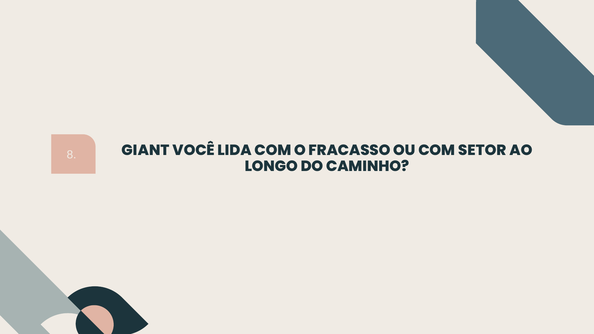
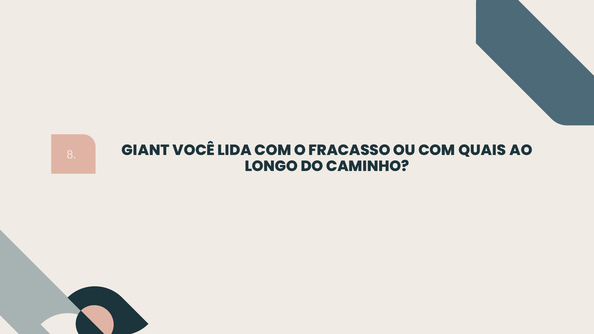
SETOR: SETOR -> QUAIS
